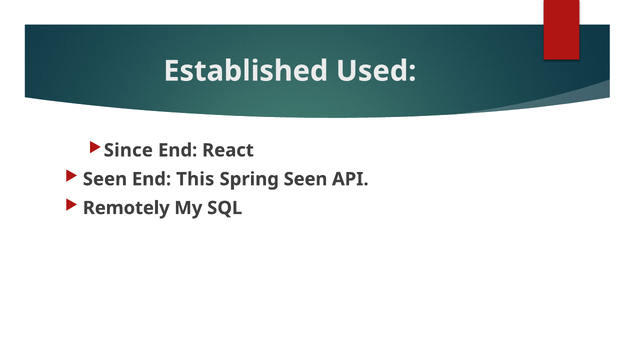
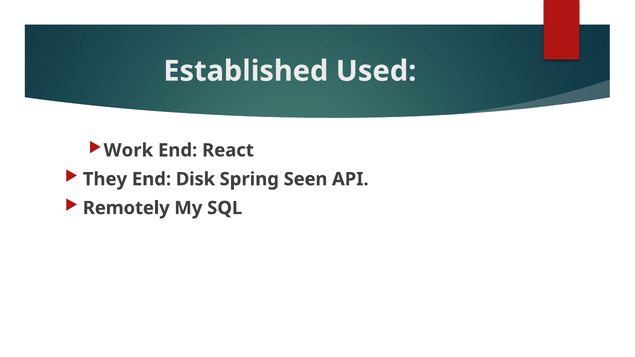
Since: Since -> Work
Seen at (105, 179): Seen -> They
This: This -> Disk
